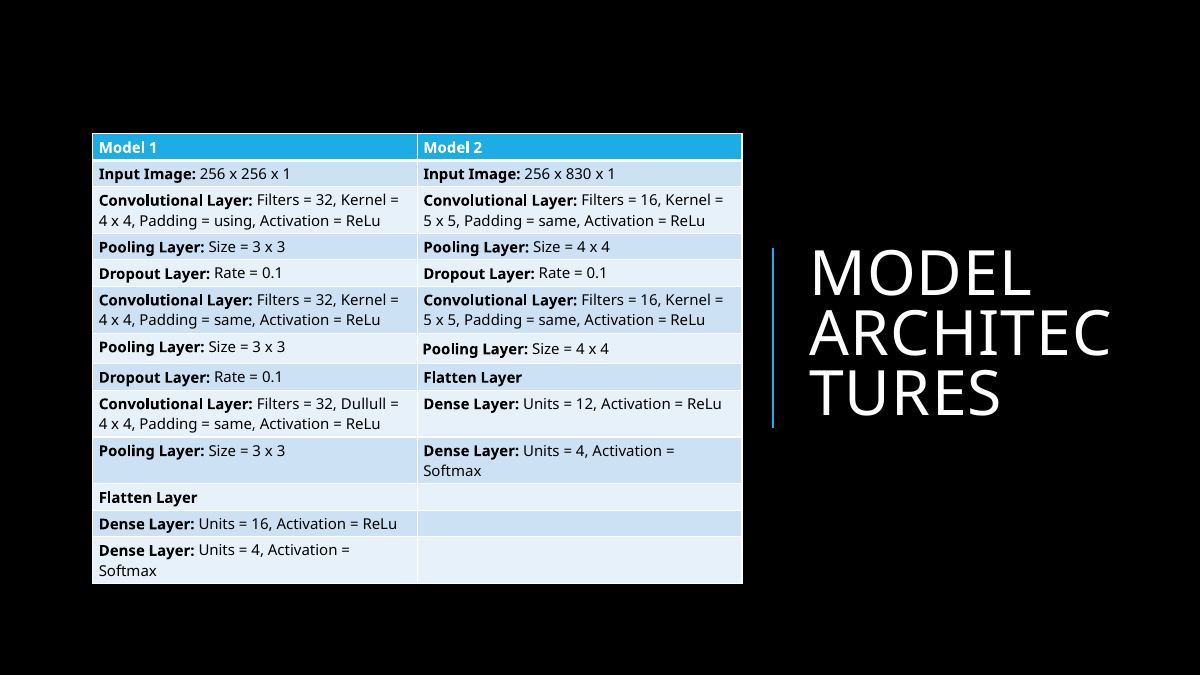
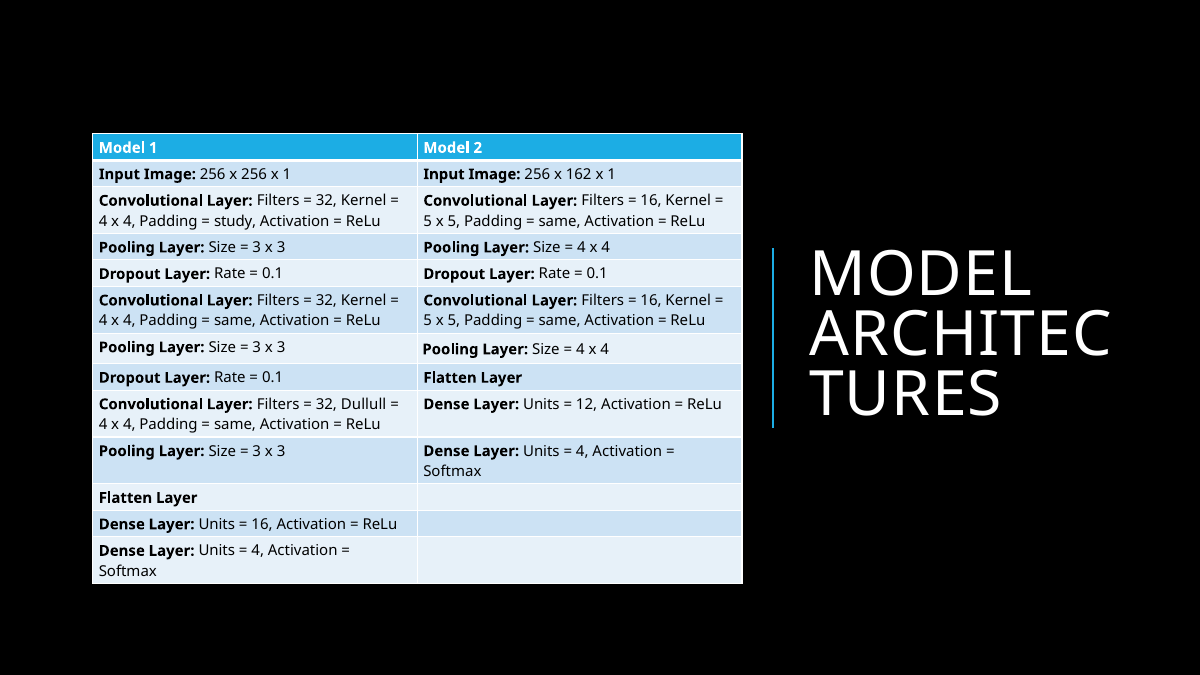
830: 830 -> 162
using: using -> study
